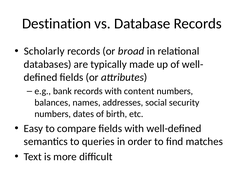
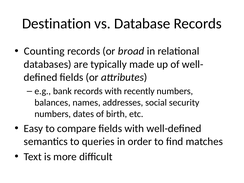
Scholarly: Scholarly -> Counting
content: content -> recently
